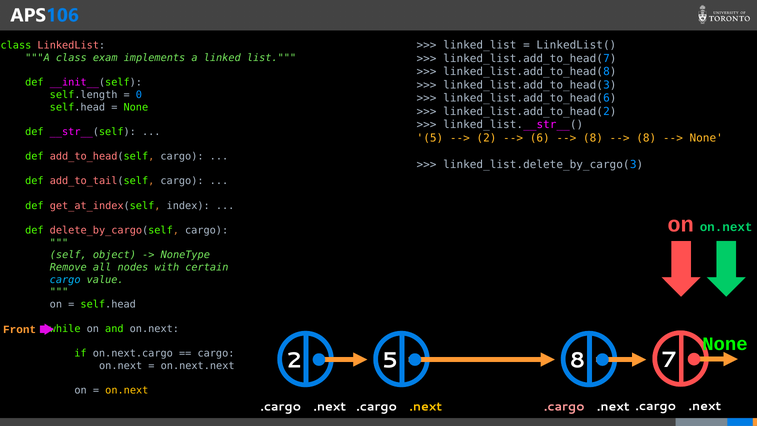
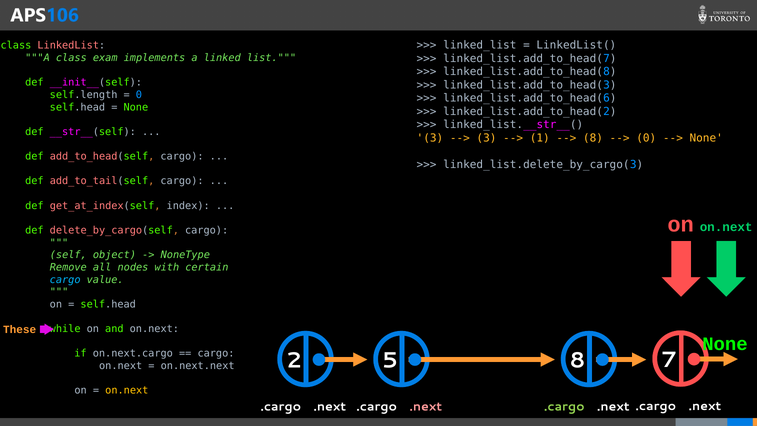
5 at (430, 138): 5 -> 3
2 at (486, 138): 2 -> 3
6: 6 -> 1
8 at (646, 138): 8 -> 0
Front: Front -> These
.next at (426, 406) colour: yellow -> pink
.cargo at (564, 406) colour: pink -> light green
